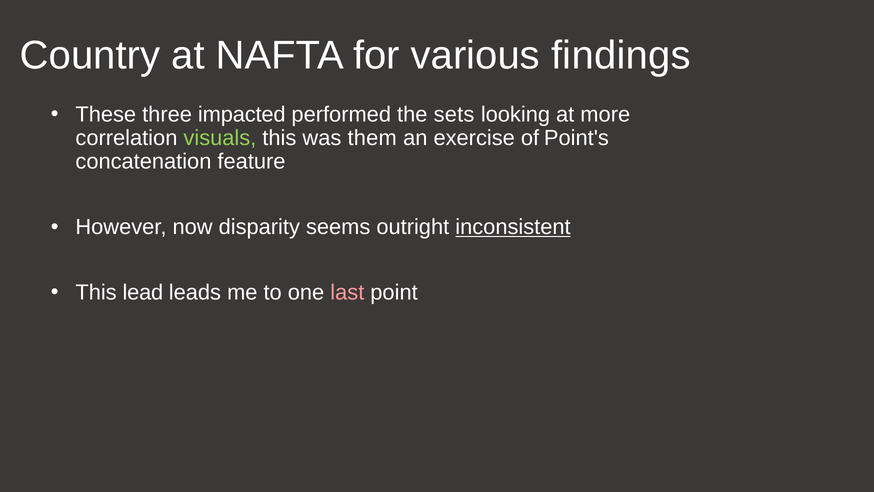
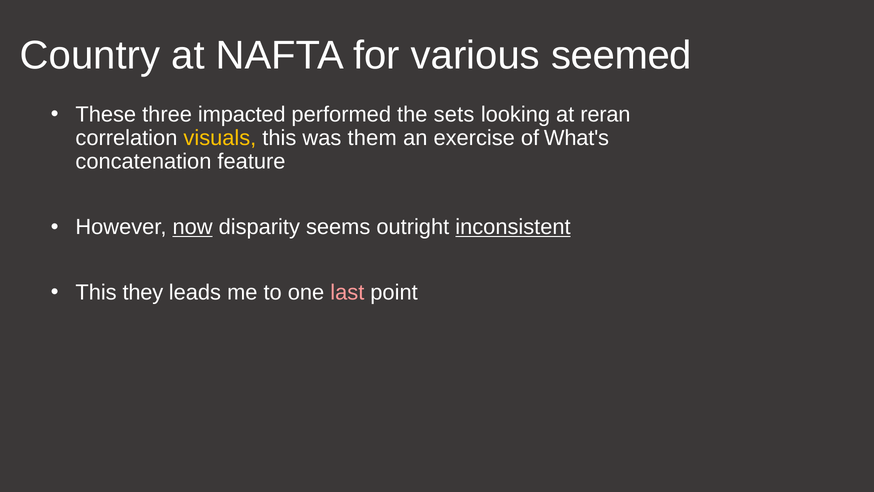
findings: findings -> seemed
more: more -> reran
visuals colour: light green -> yellow
Point's: Point's -> What's
now underline: none -> present
lead: lead -> they
